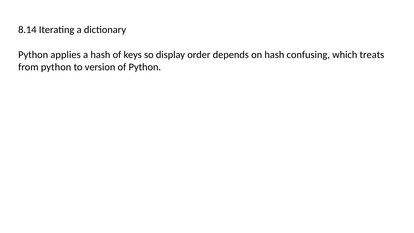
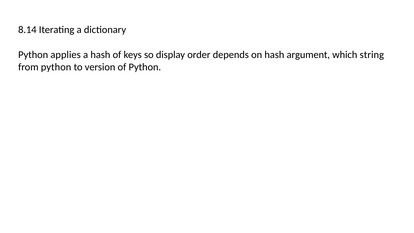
confusing: confusing -> argument
treats: treats -> string
